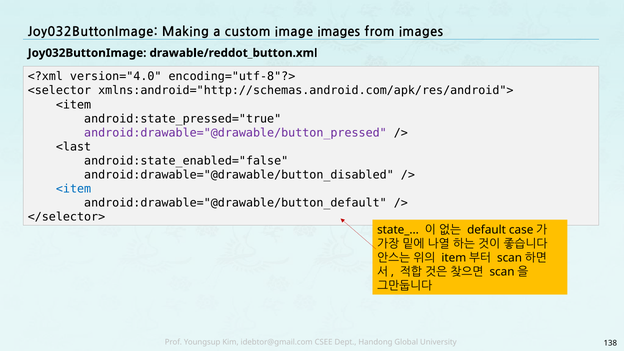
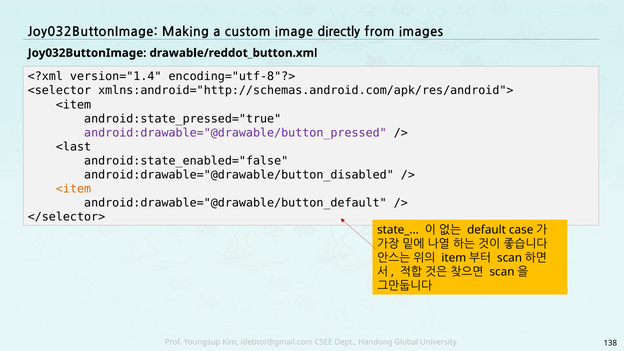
image images: images -> directly
version="4.0: version="4.0 -> version="1.4
<item at (74, 189) colour: blue -> orange
